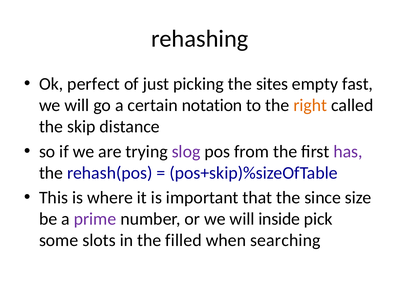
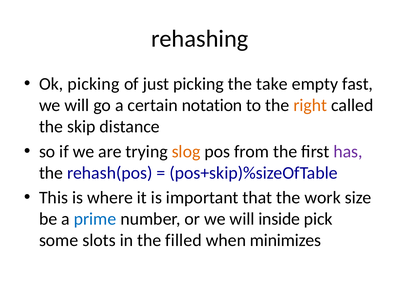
Ok perfect: perfect -> picking
sites: sites -> take
slog colour: purple -> orange
since: since -> work
prime colour: purple -> blue
searching: searching -> minimizes
